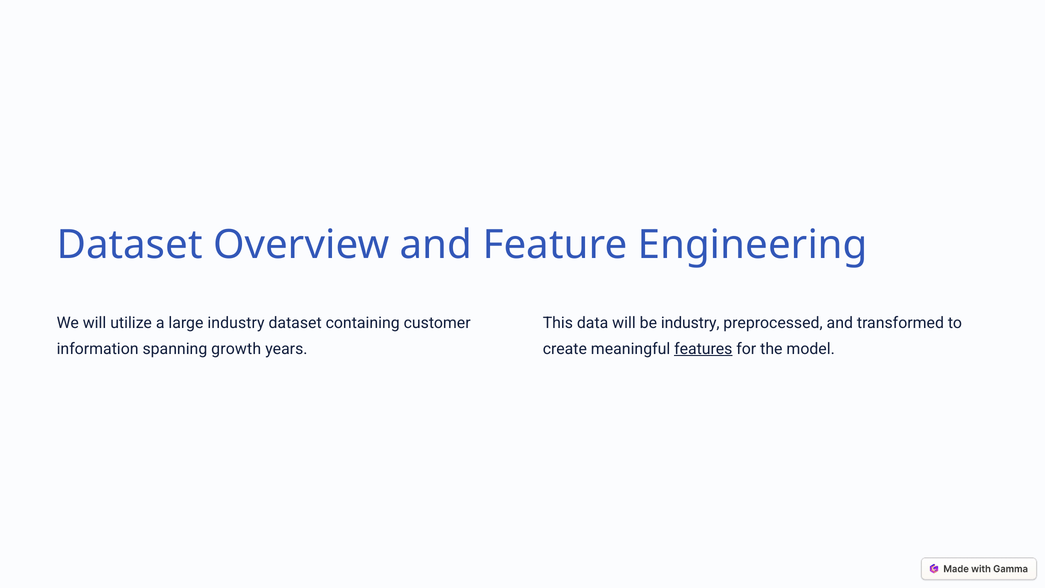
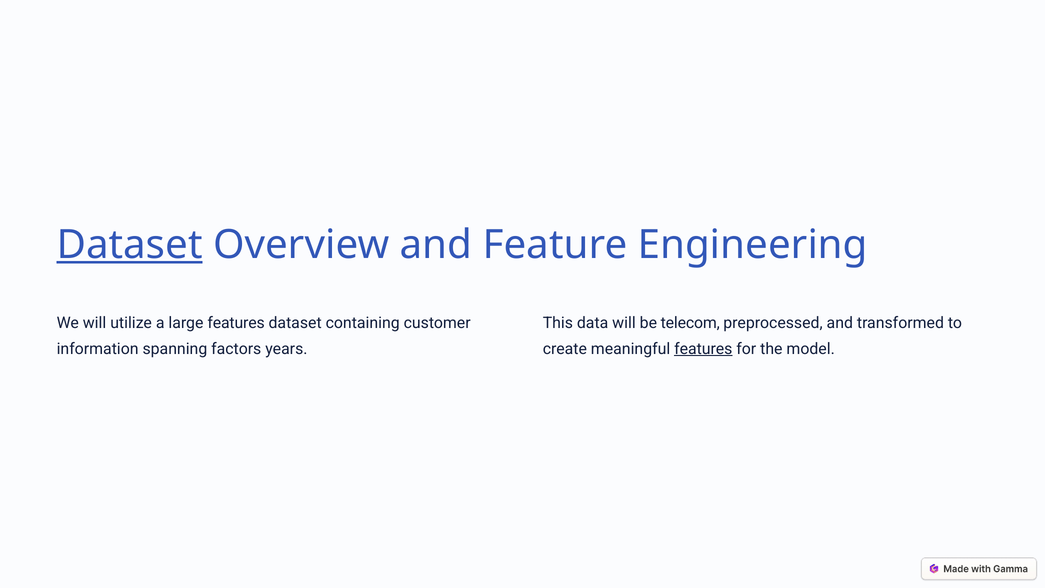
Dataset at (130, 245) underline: none -> present
large industry: industry -> features
be industry: industry -> telecom
growth: growth -> factors
